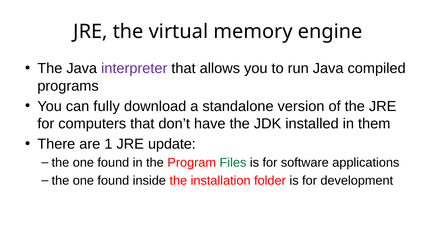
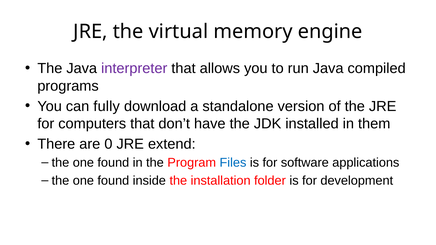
1: 1 -> 0
update: update -> extend
Files colour: green -> blue
